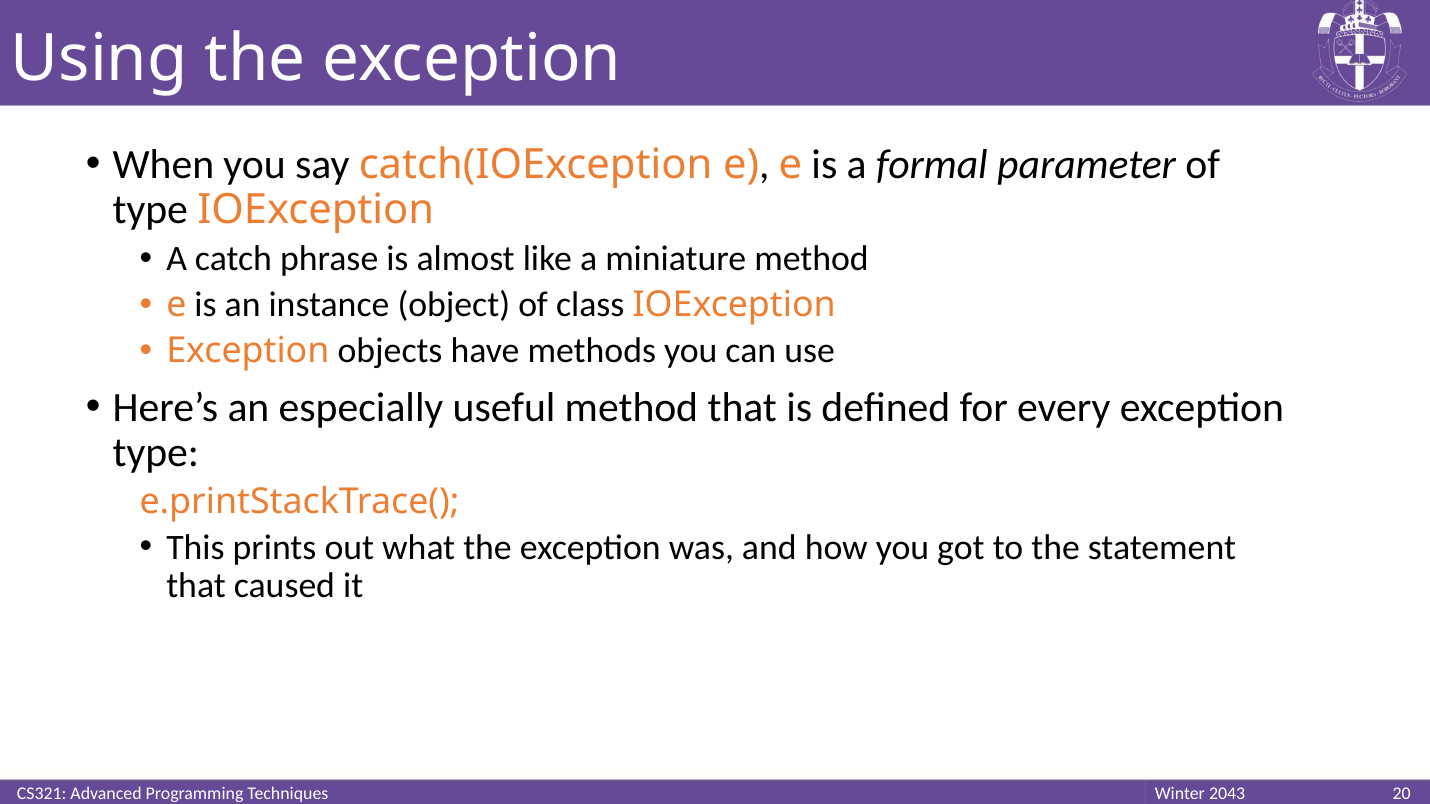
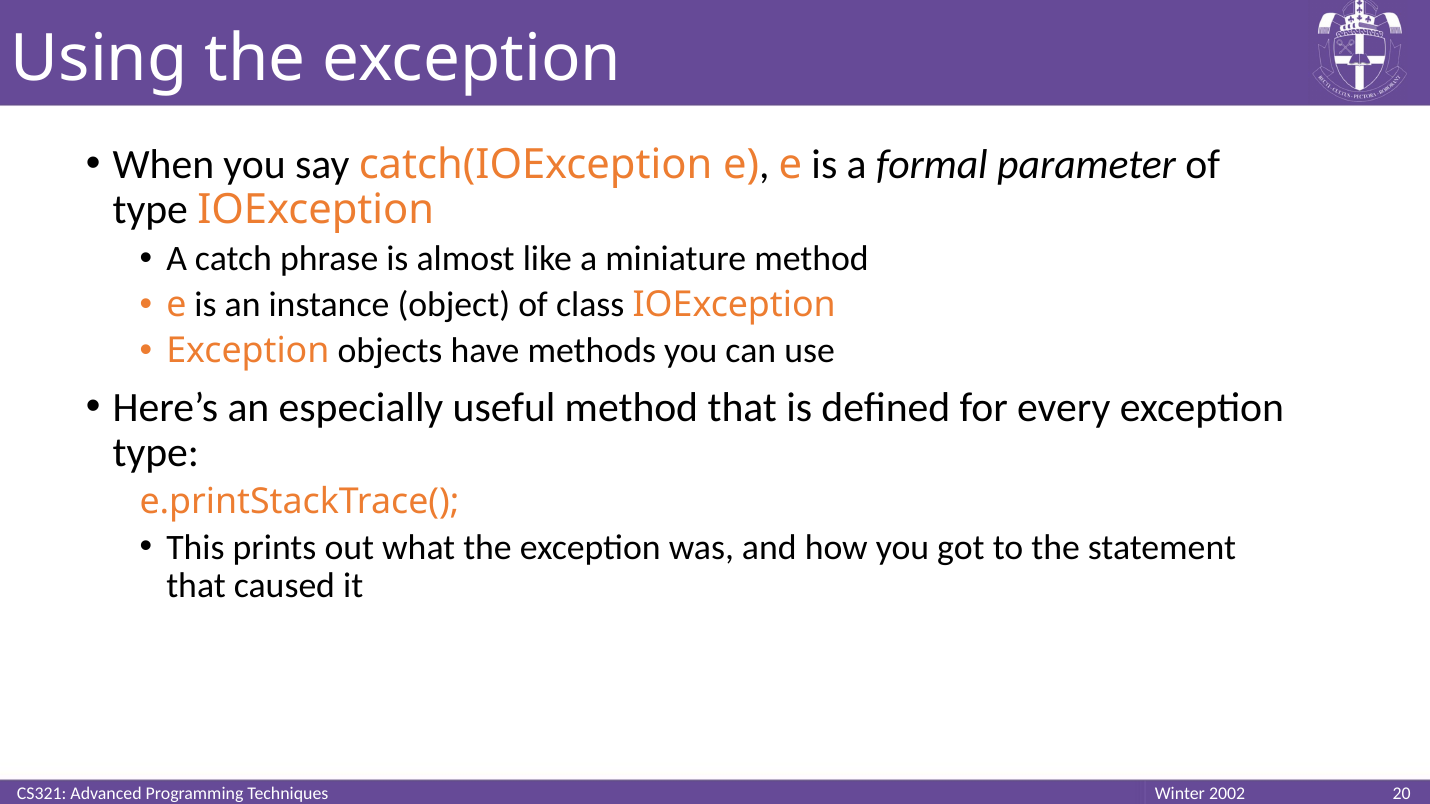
2043: 2043 -> 2002
